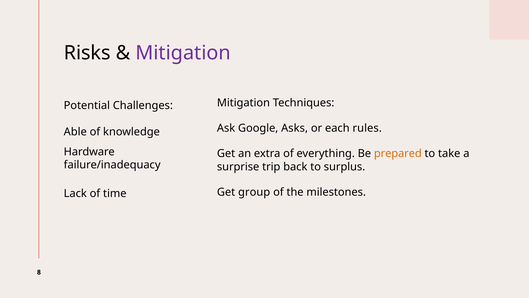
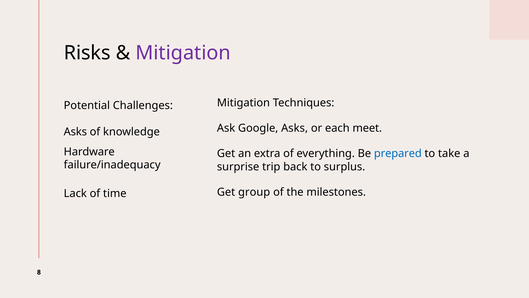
rules: rules -> meet
Able at (75, 132): Able -> Asks
prepared colour: orange -> blue
